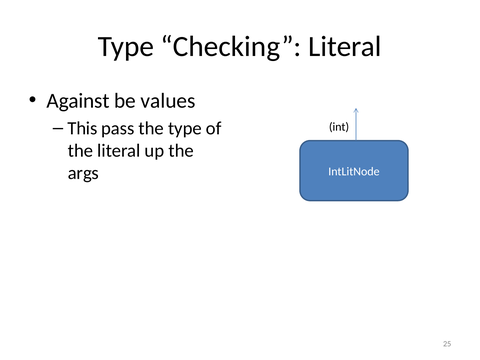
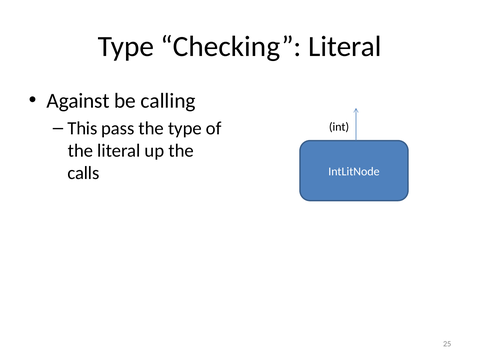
values: values -> calling
args: args -> calls
